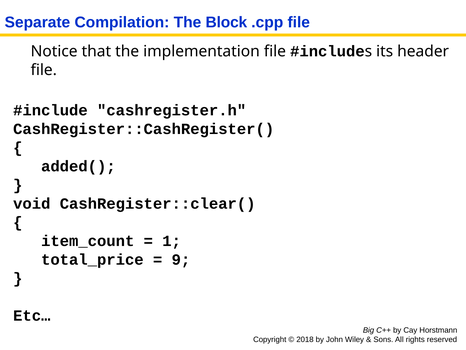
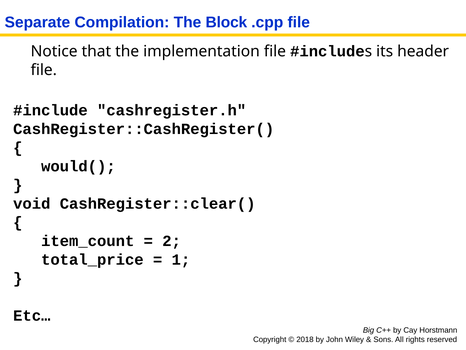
added(: added( -> would(
1: 1 -> 2
9: 9 -> 1
